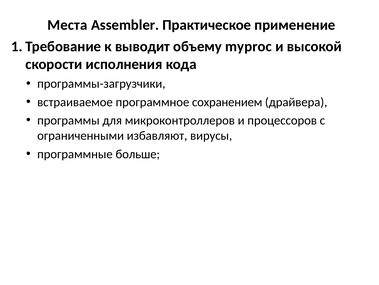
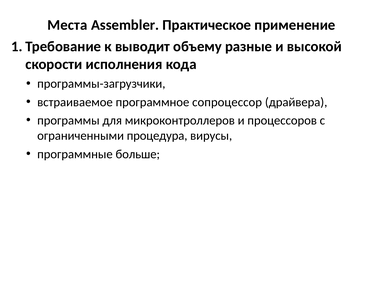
myproc: myproc -> разные
сохранением: сохранением -> сопроцессор
избавляют: избавляют -> процедура
